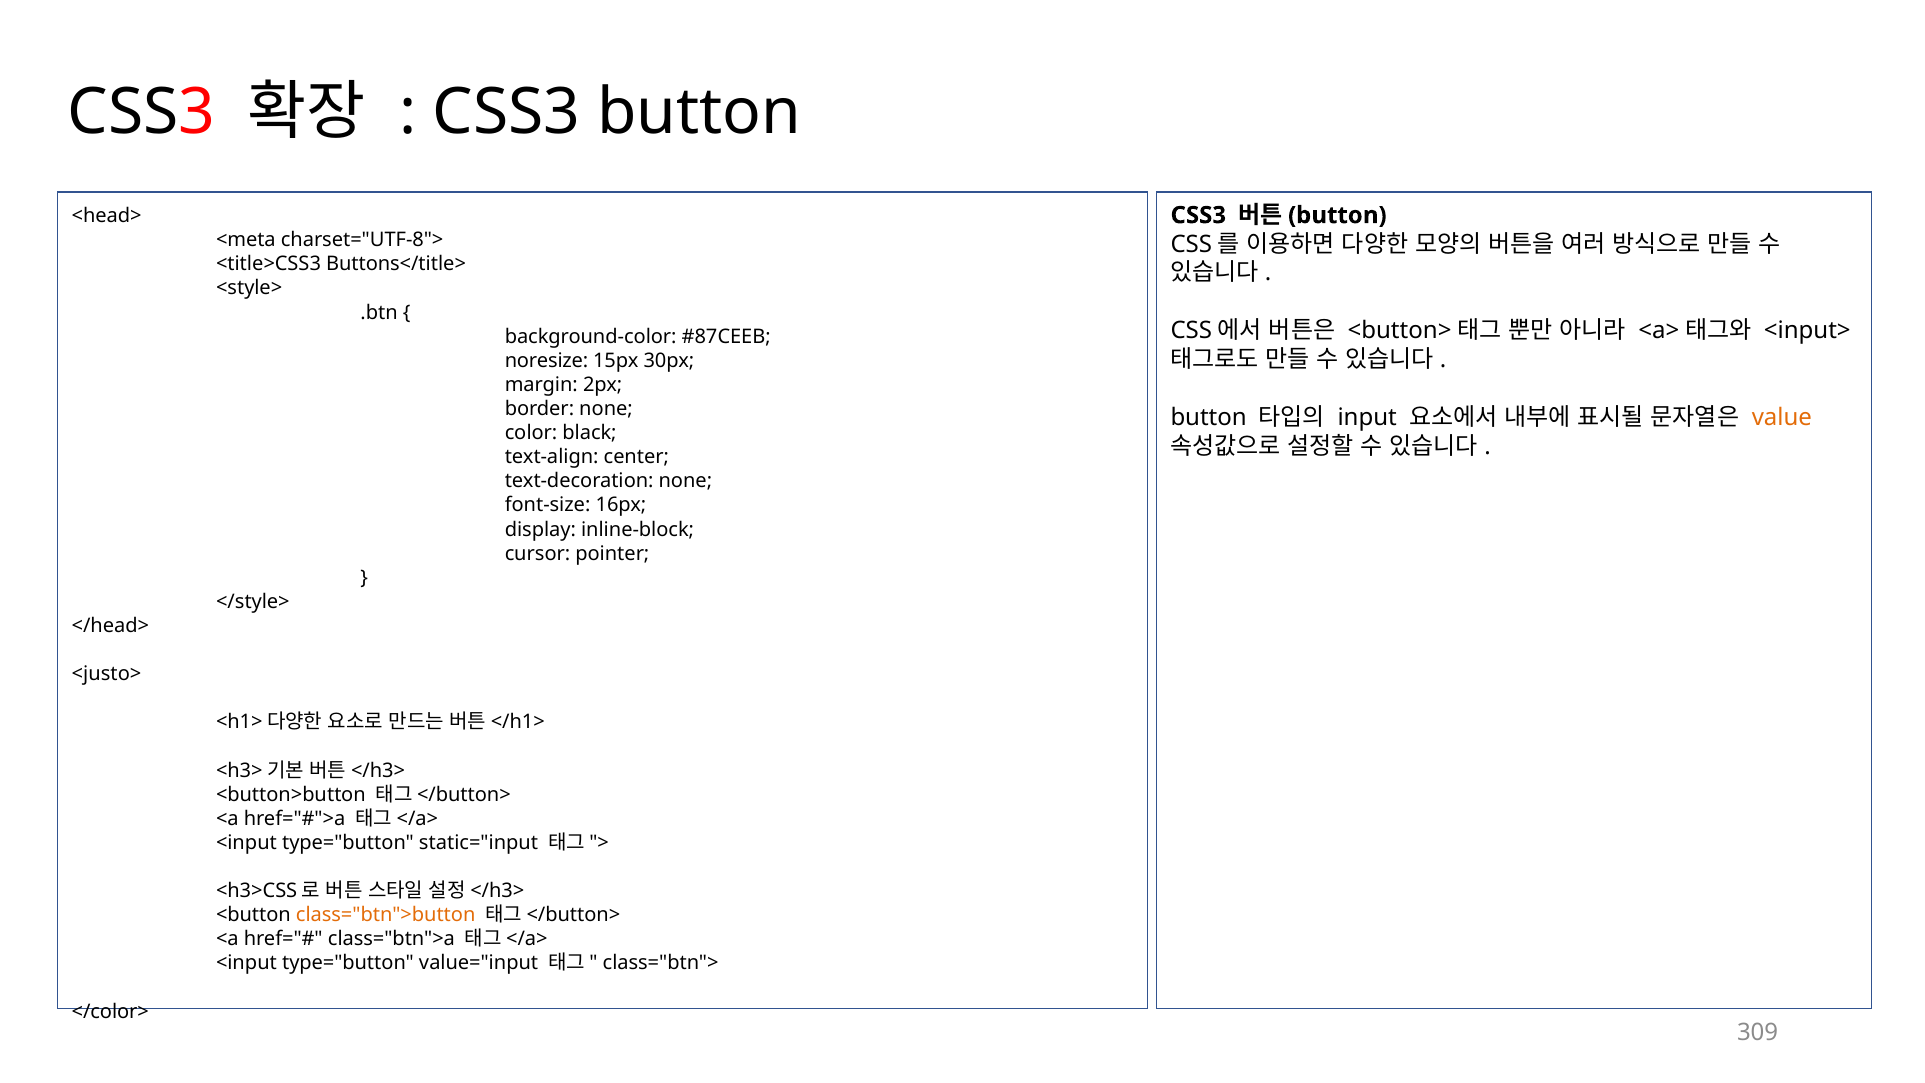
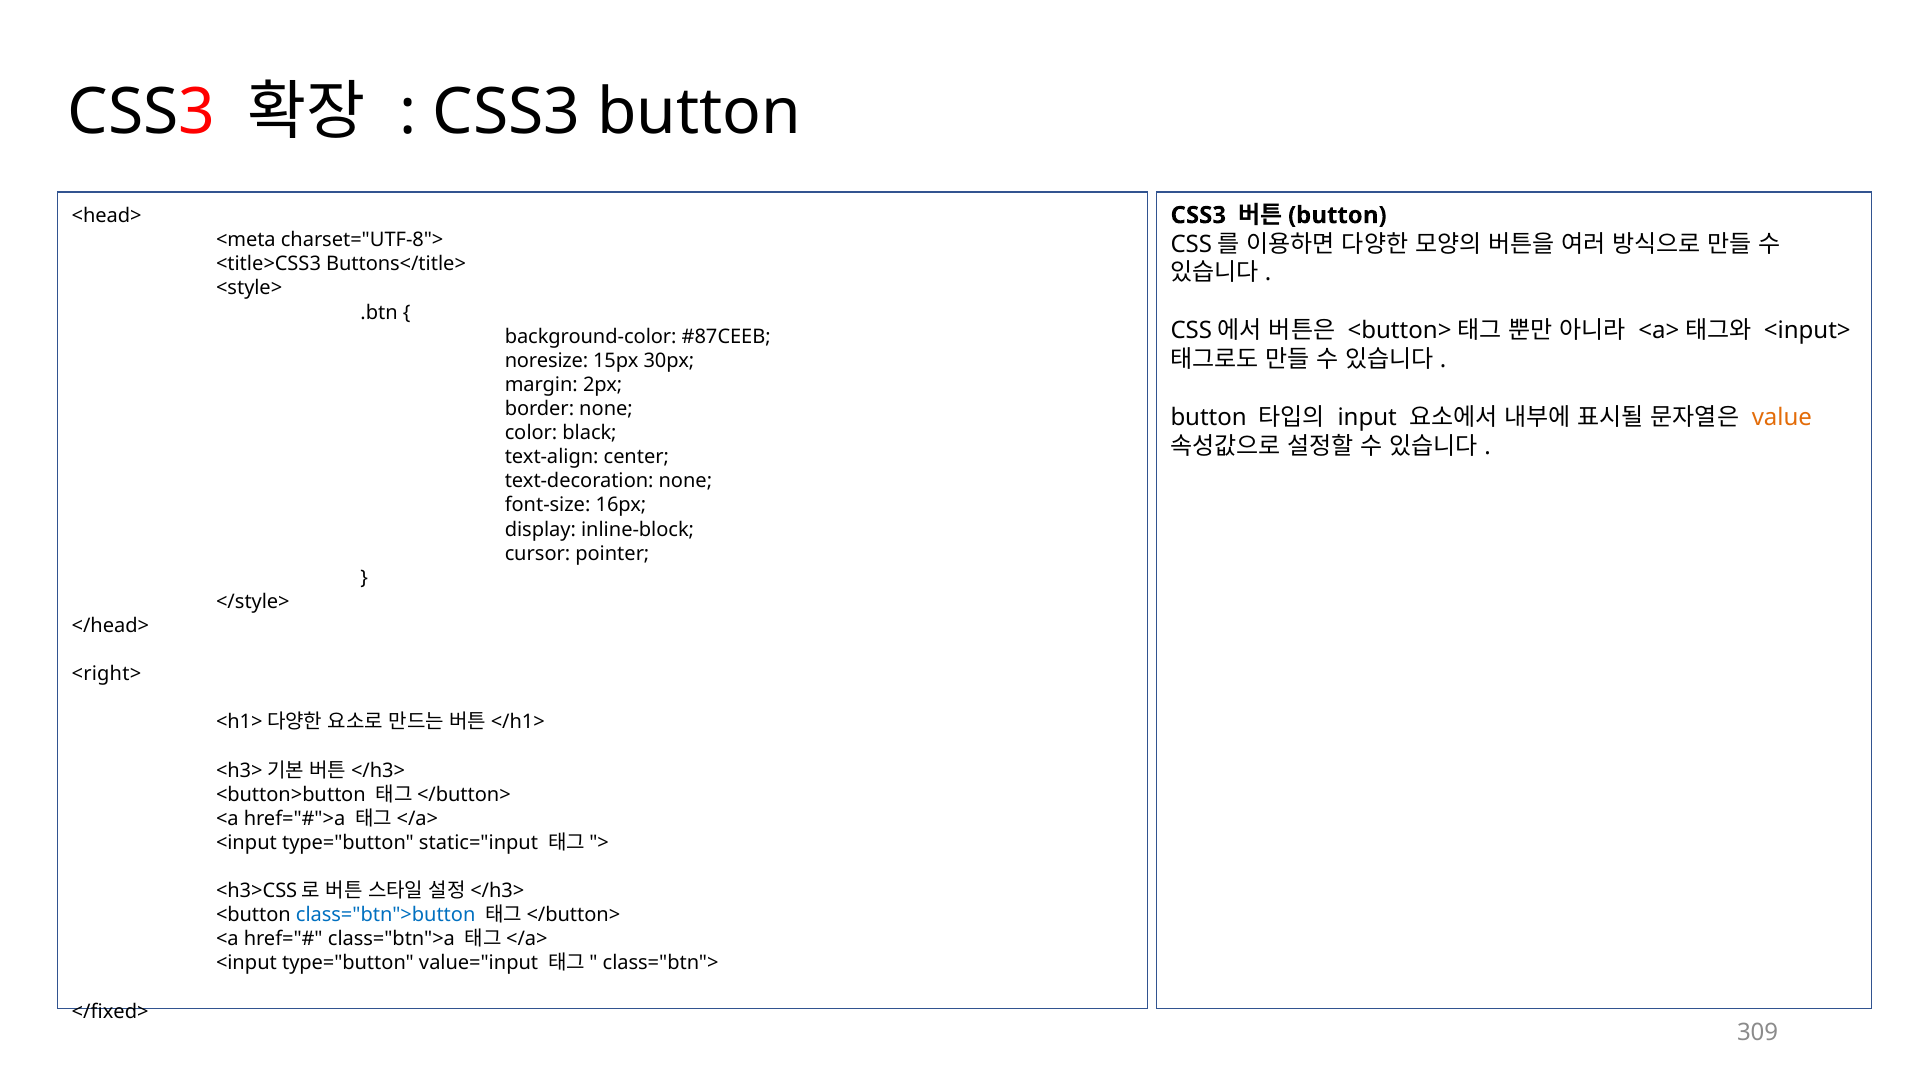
<justo>: <justo> -> <right>
class="btn">button colour: orange -> blue
</color>: </color> -> </fixed>
